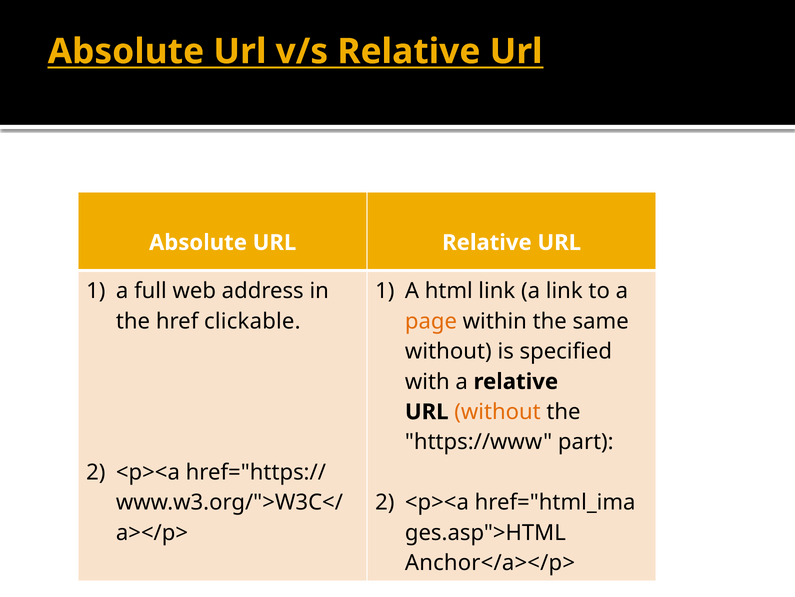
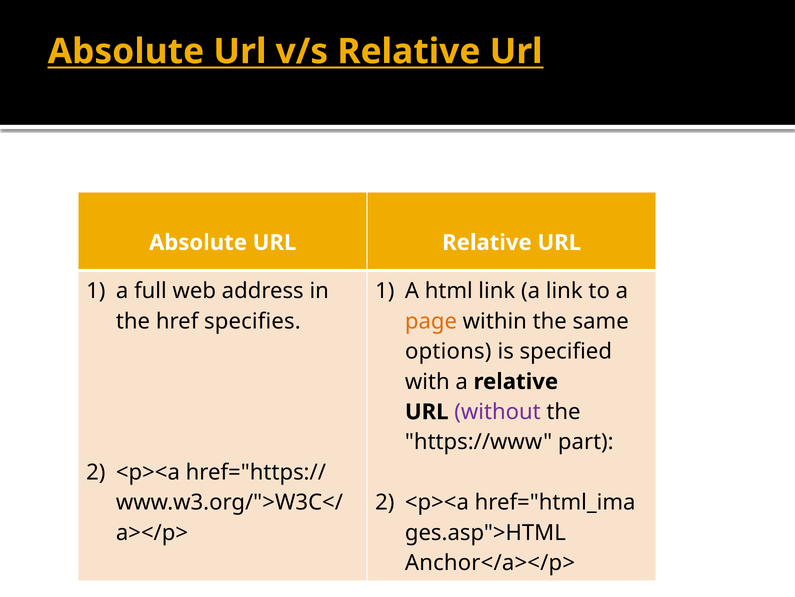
clickable: clickable -> specifies
without at (448, 351): without -> options
without at (497, 411) colour: orange -> purple
